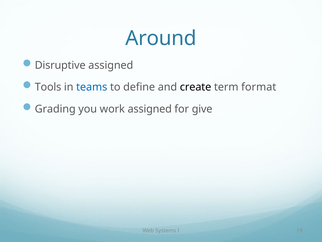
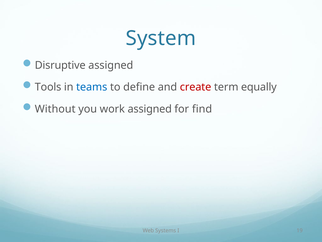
Around: Around -> System
create colour: black -> red
format: format -> equally
Grading: Grading -> Without
give: give -> find
